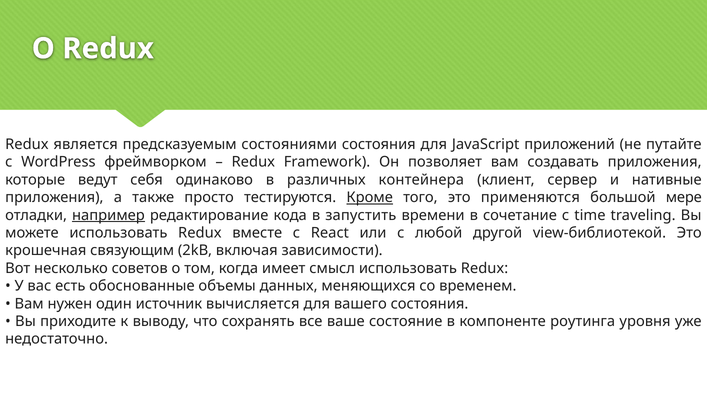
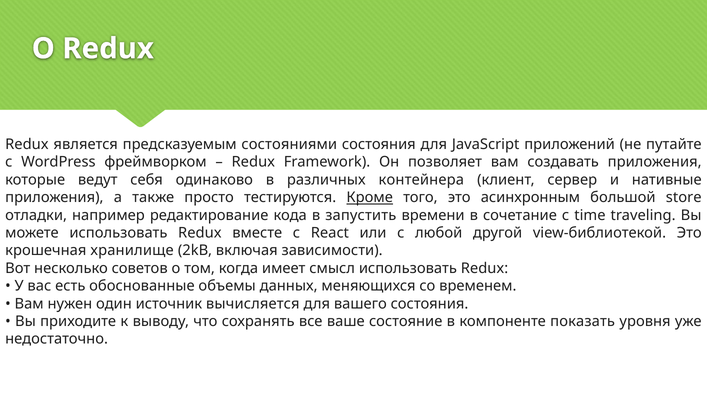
применяются: применяются -> асинхронным
мере: мере -> store
например underline: present -> none
связующим: связующим -> хранилище
роутинга: роутинга -> показать
